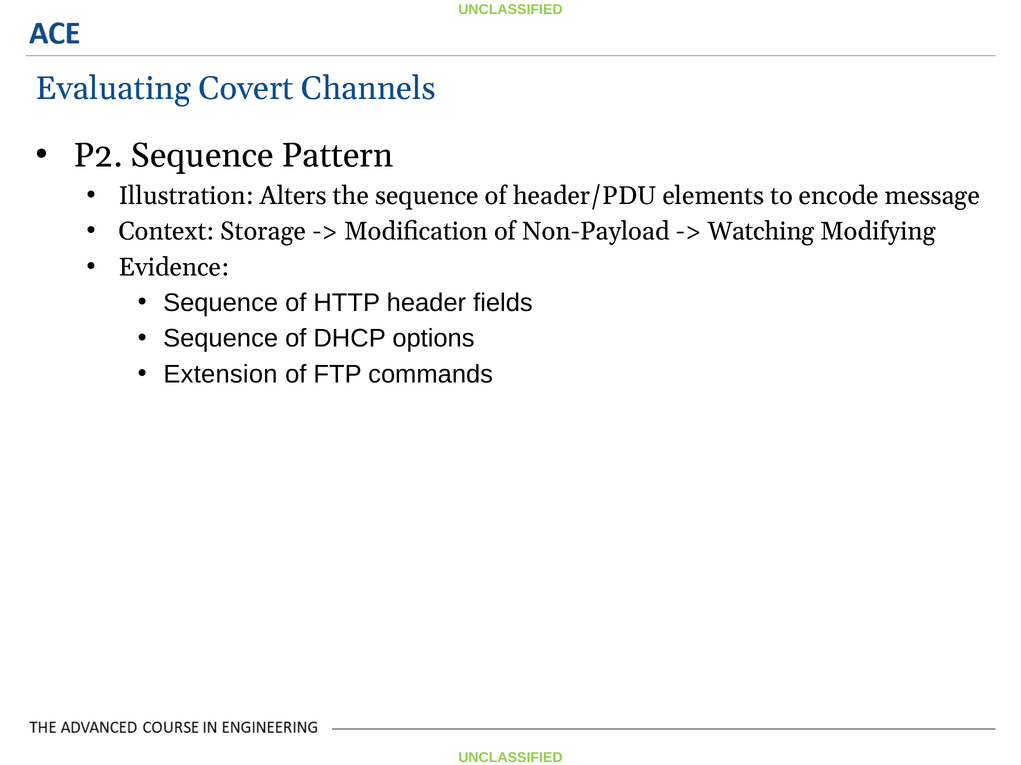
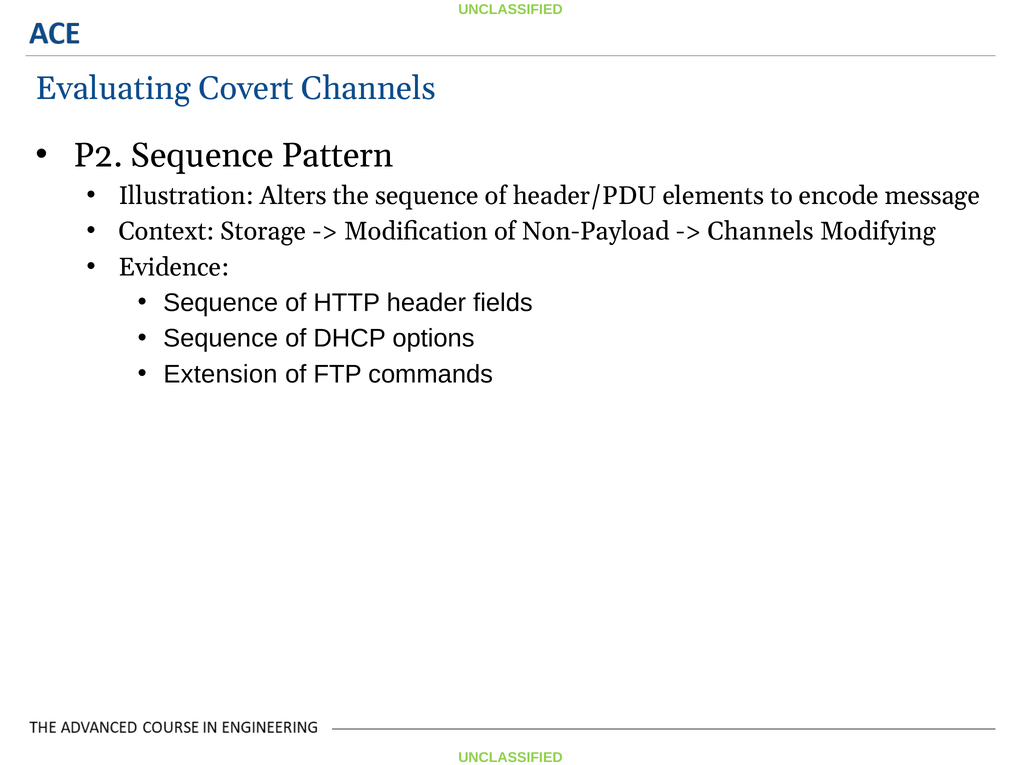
Watching at (761, 232): Watching -> Channels
